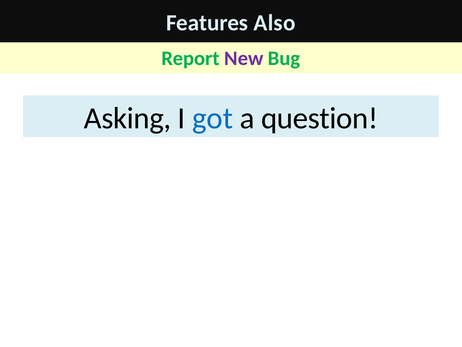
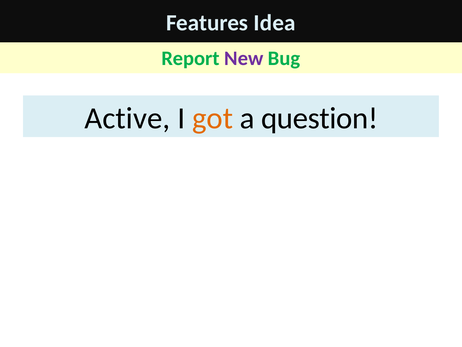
Also: Also -> Idea
Asking: Asking -> Active
got colour: blue -> orange
